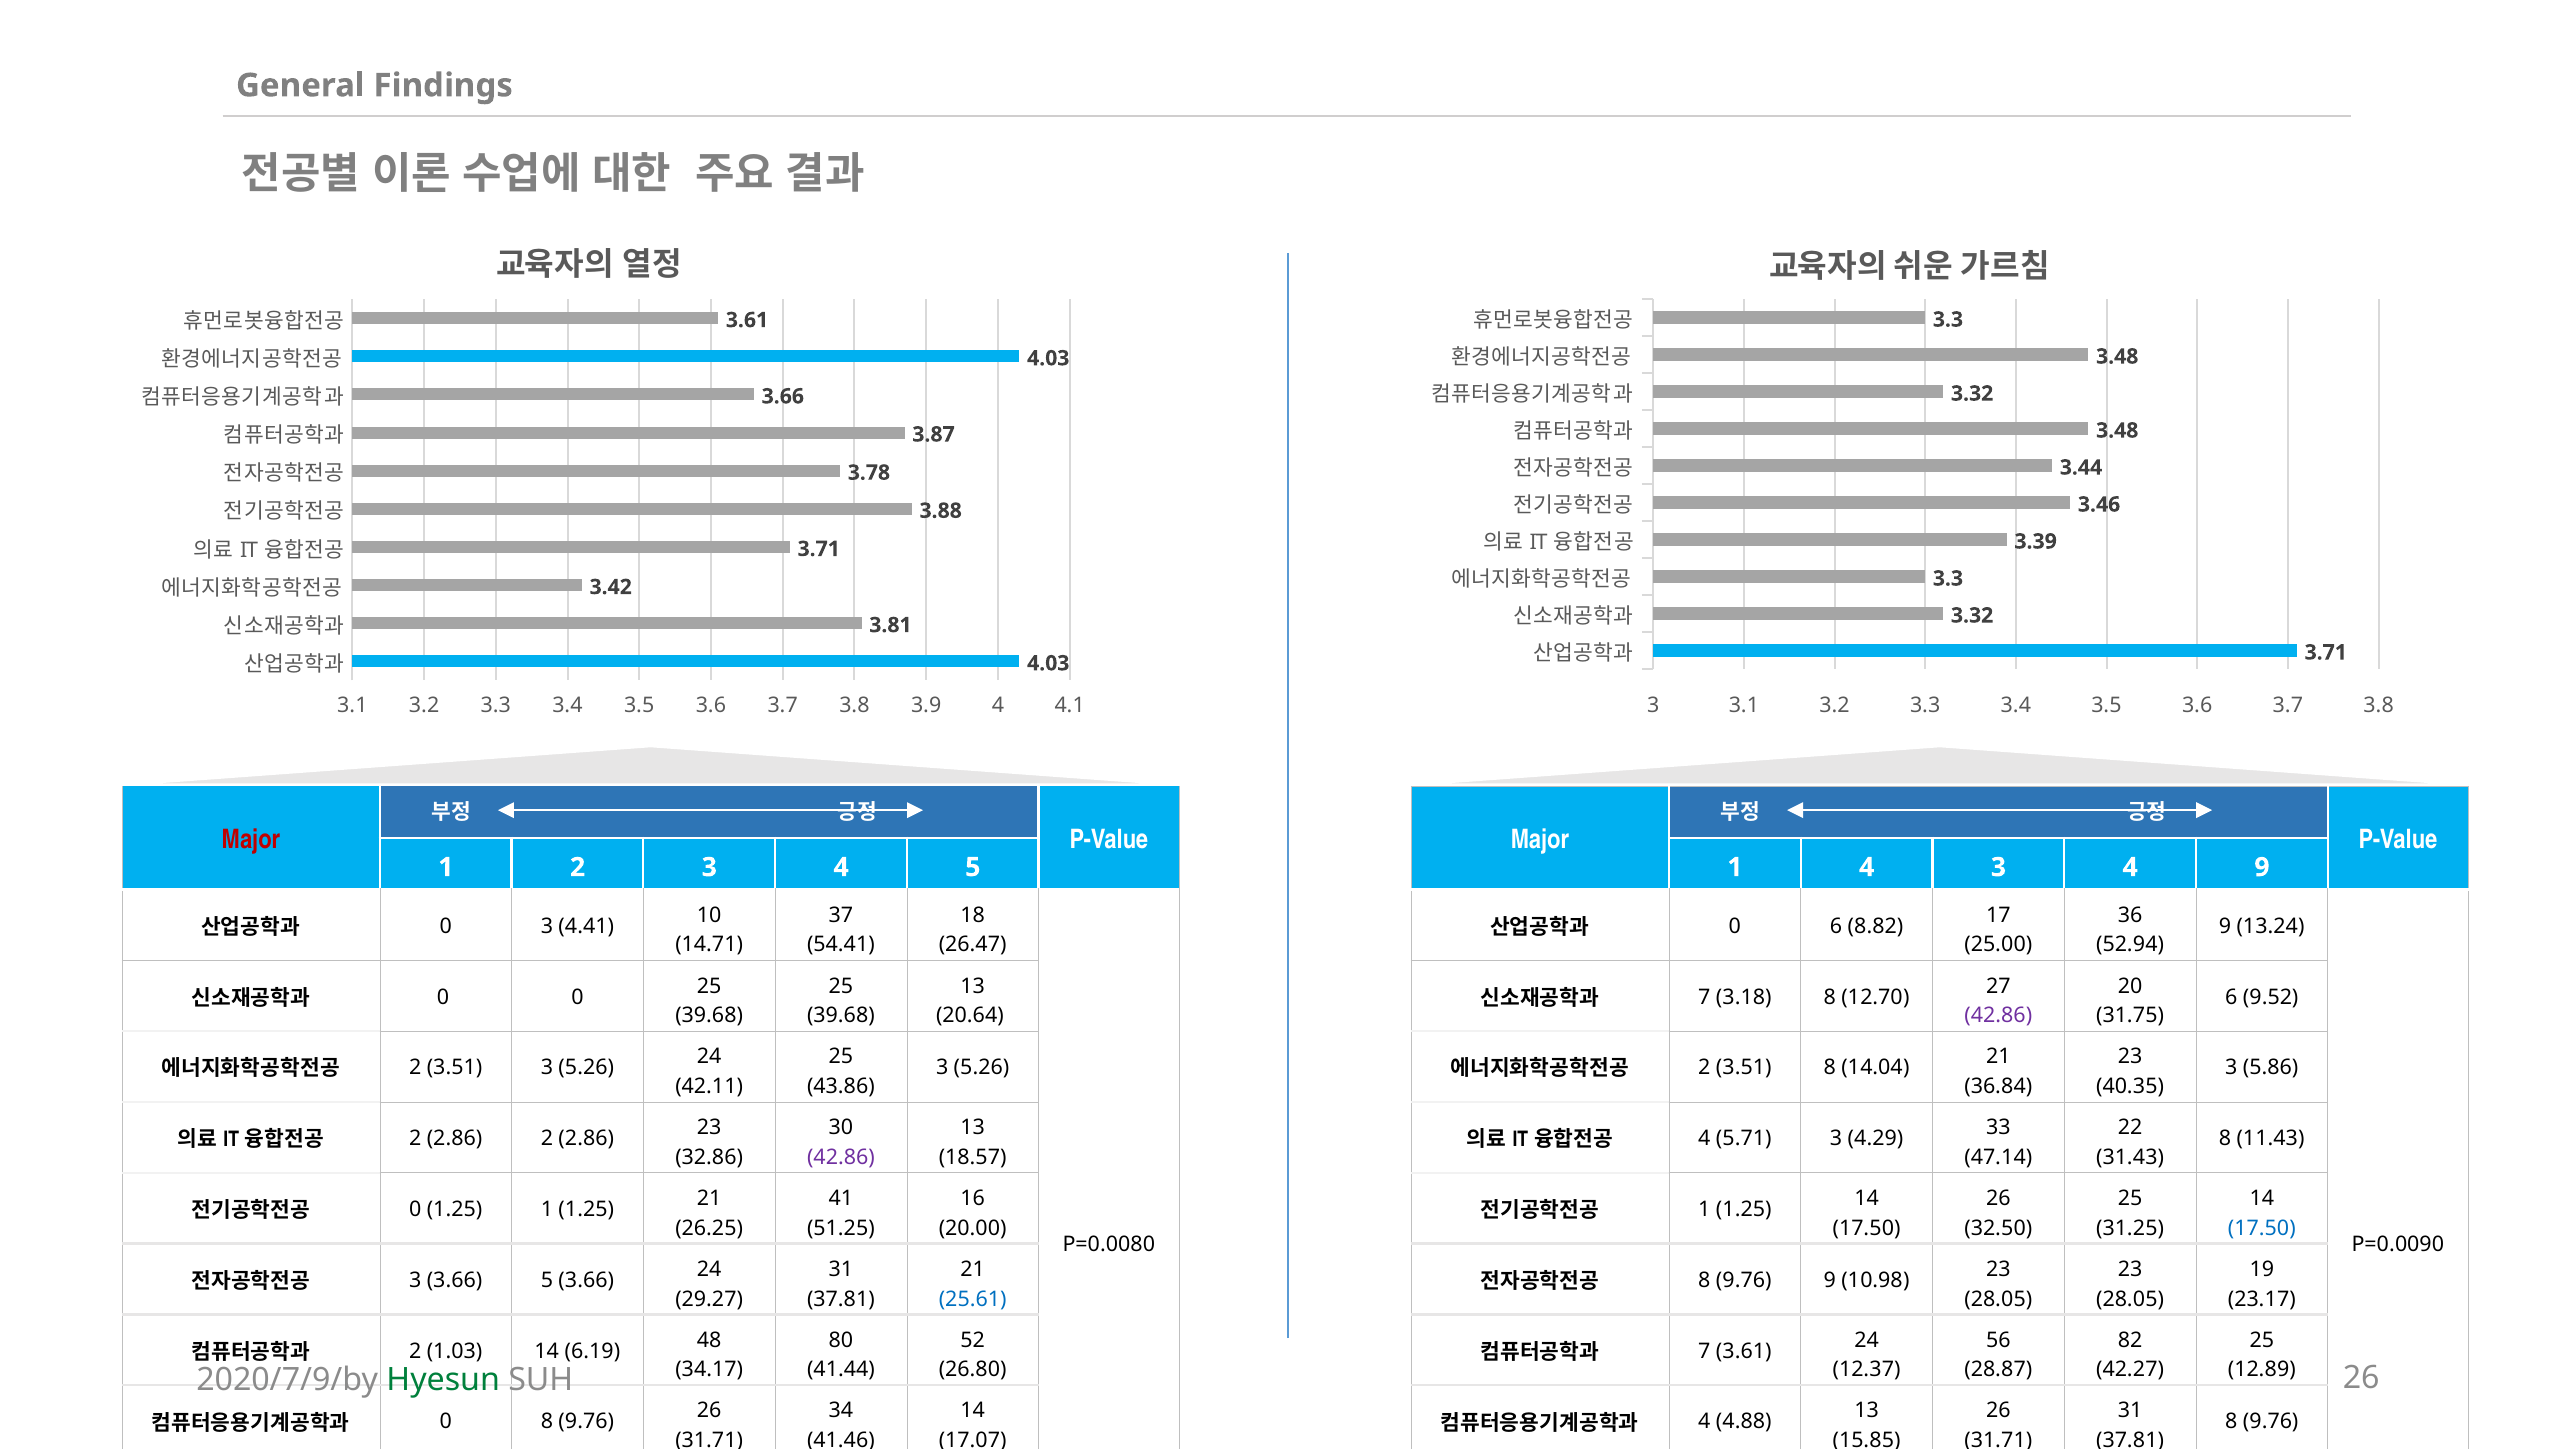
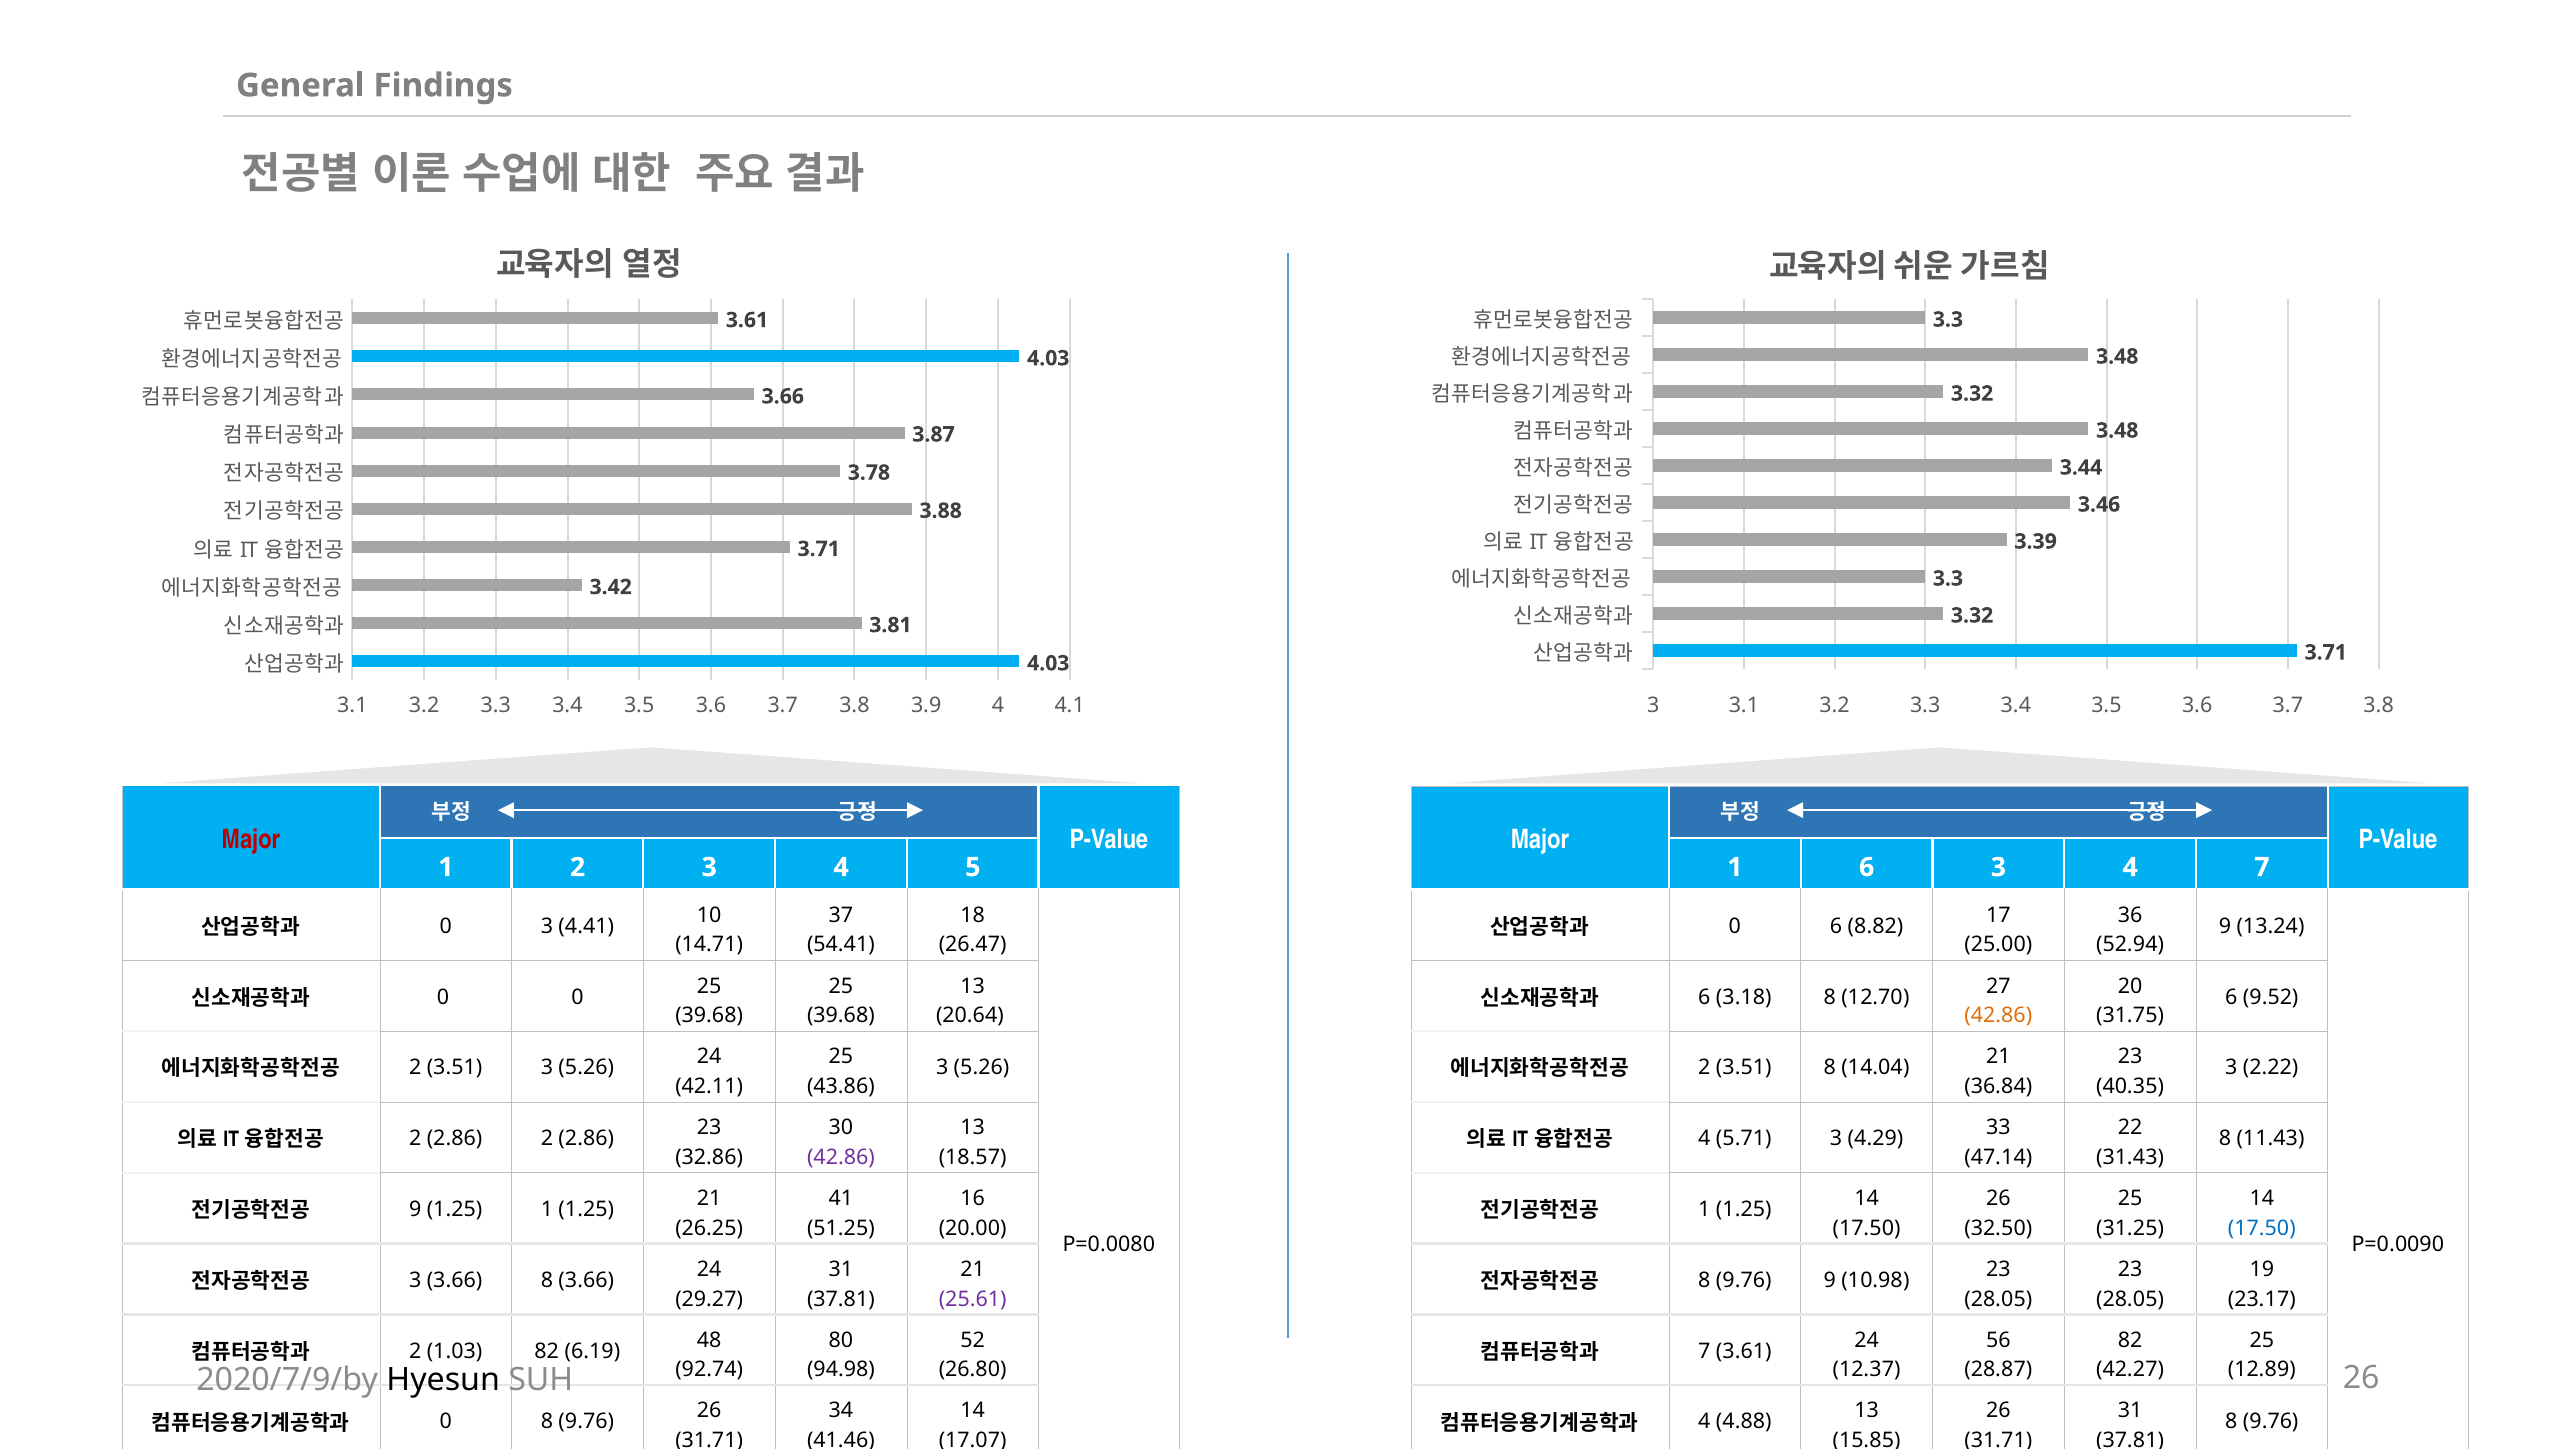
1 4: 4 -> 6
4 9: 9 -> 7
7 at (1704, 997): 7 -> 6
42.86 at (1998, 1016) colour: purple -> orange
5.86: 5.86 -> 2.22
0 at (415, 1209): 0 -> 9
3.66 5: 5 -> 8
25.61 colour: blue -> purple
1.03 14: 14 -> 82
34.17: 34.17 -> 92.74
41.44: 41.44 -> 94.98
Hyesun colour: green -> black
